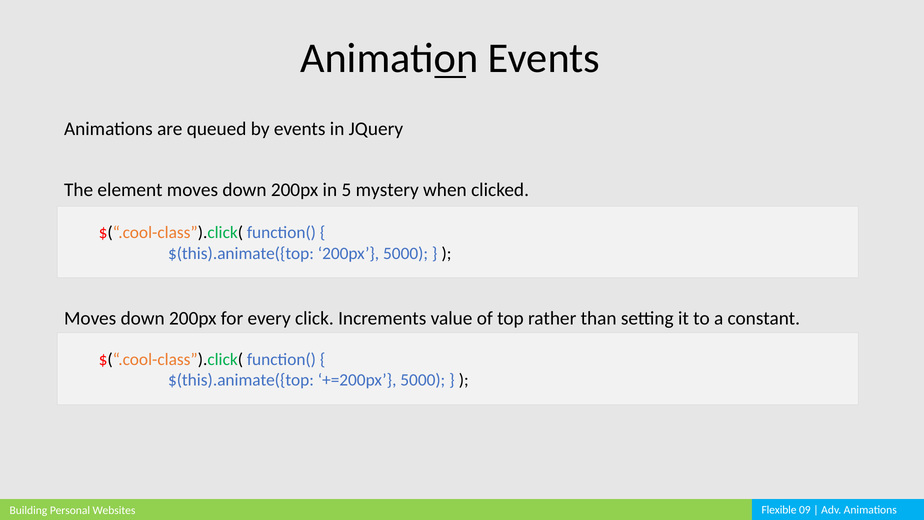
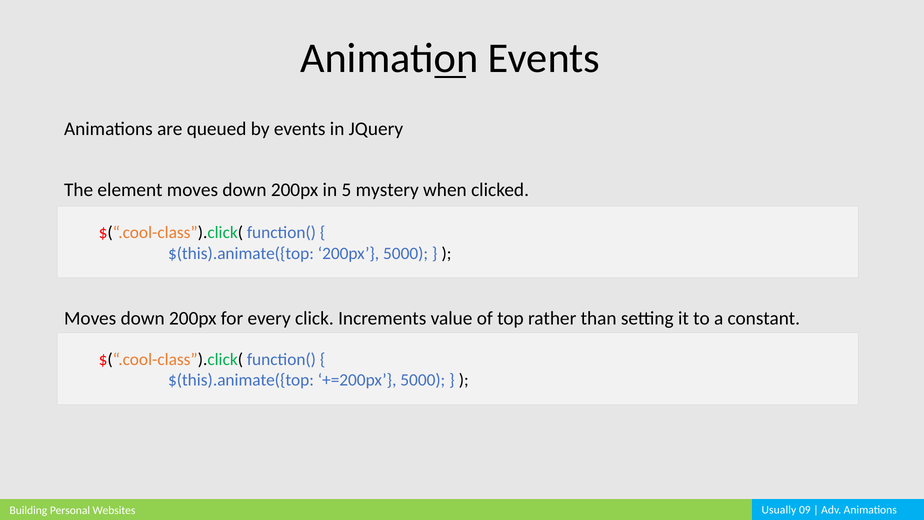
Flexible: Flexible -> Usually
